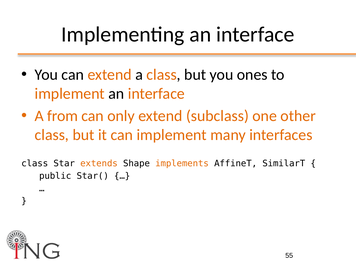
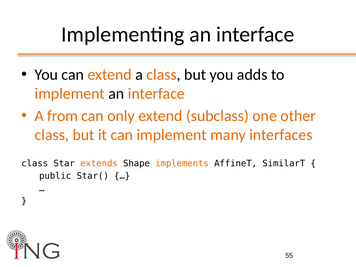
ones: ones -> adds
